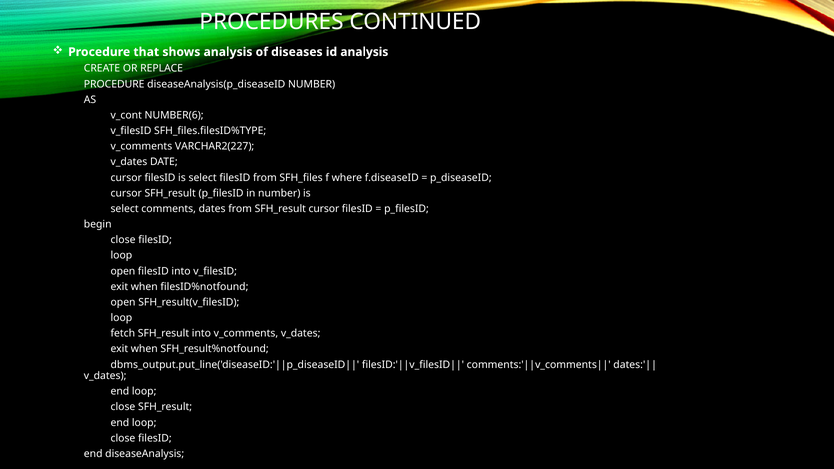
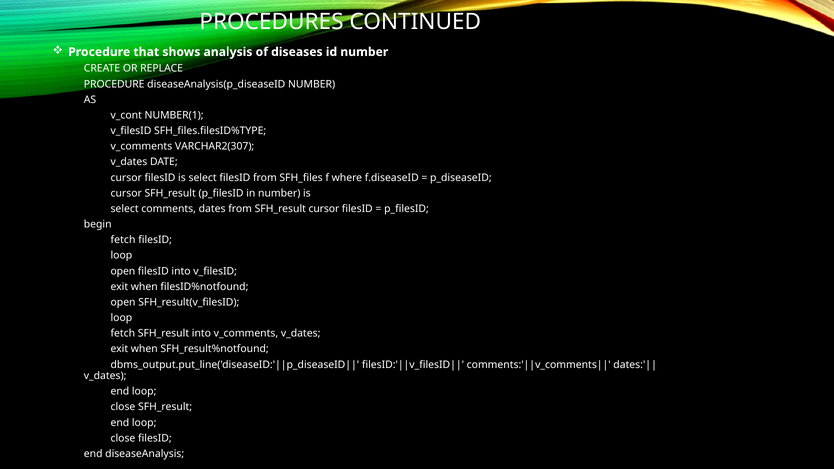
id analysis: analysis -> number
NUMBER(6: NUMBER(6 -> NUMBER(1
VARCHAR2(227: VARCHAR2(227 -> VARCHAR2(307
close at (123, 240): close -> fetch
